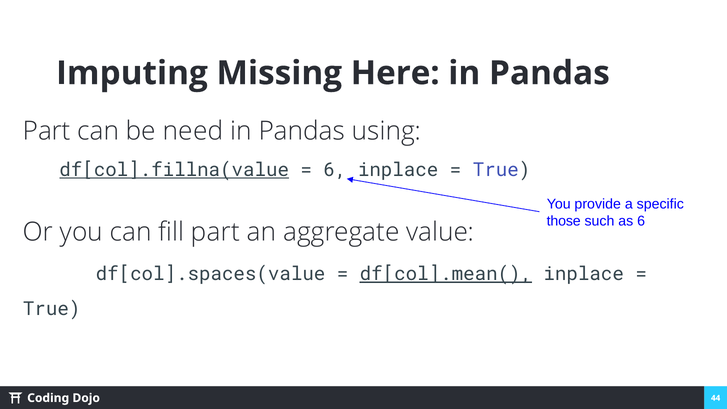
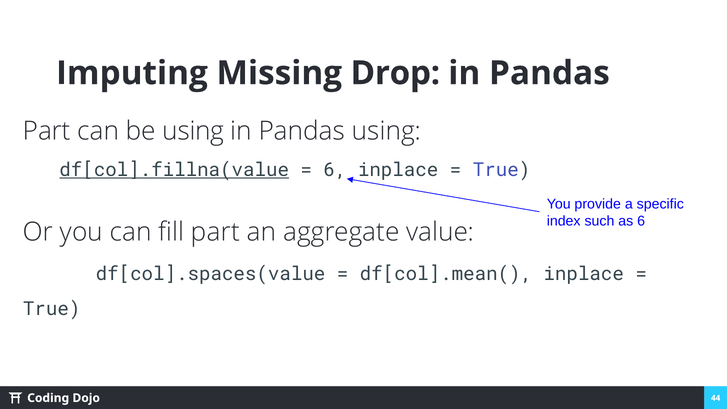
Here: Here -> Drop
be need: need -> using
those: those -> index
df[col].mean( underline: present -> none
